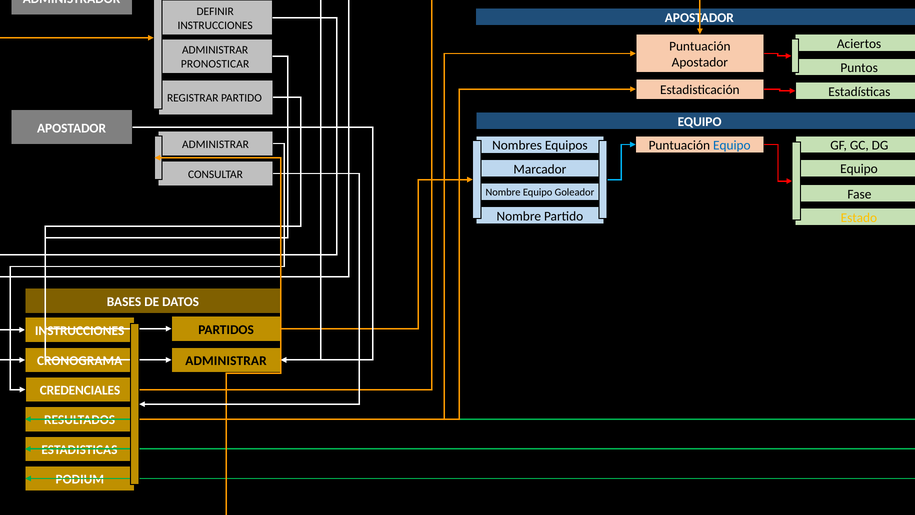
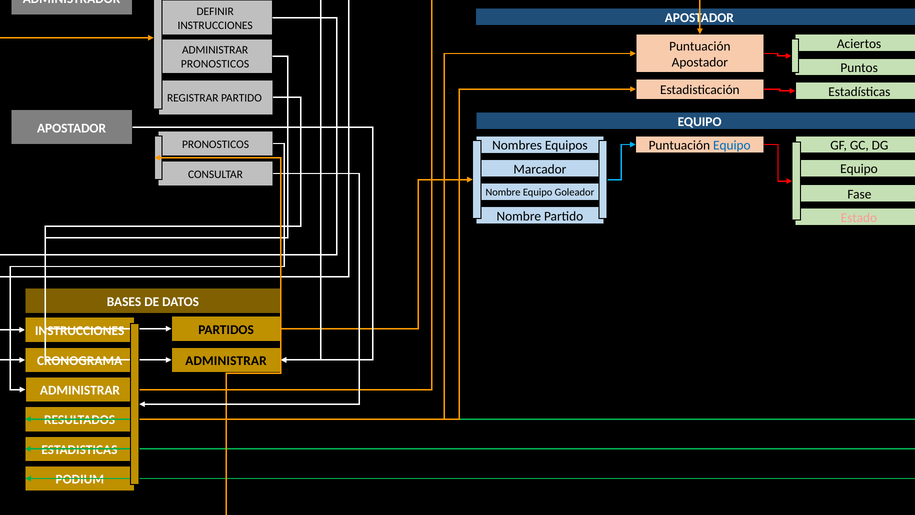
PRONOSTICAR at (215, 64): PRONOSTICAR -> PRONOSTICOS
ADMINISTRAR at (215, 144): ADMINISTRAR -> PRONOSTICOS
Estado colour: yellow -> pink
CREDENCIALES at (80, 390): CREDENCIALES -> ADMINISTRAR
